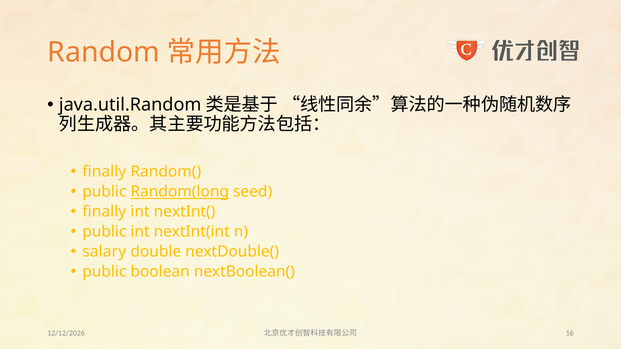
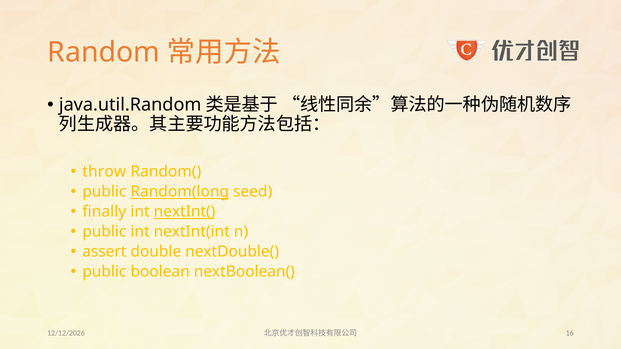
finally at (104, 172): finally -> throw
nextInt( underline: none -> present
salary: salary -> assert
